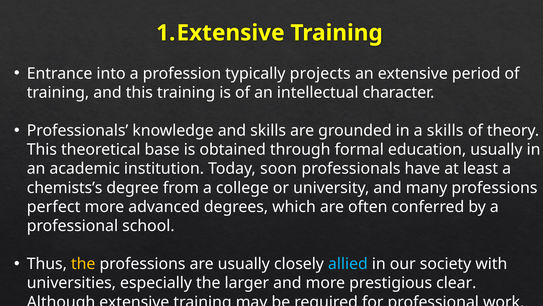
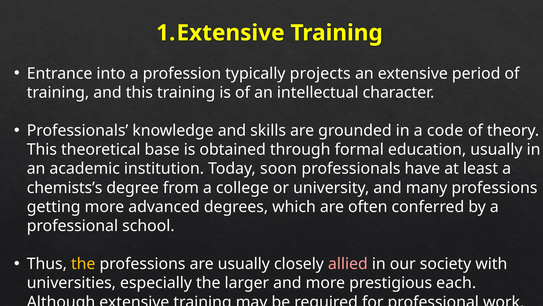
a skills: skills -> code
perfect: perfect -> getting
allied colour: light blue -> pink
clear: clear -> each
